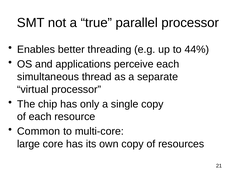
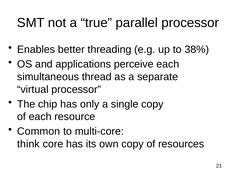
44%: 44% -> 38%
large: large -> think
